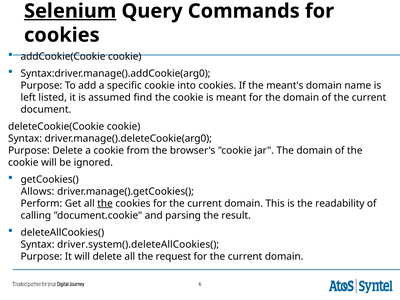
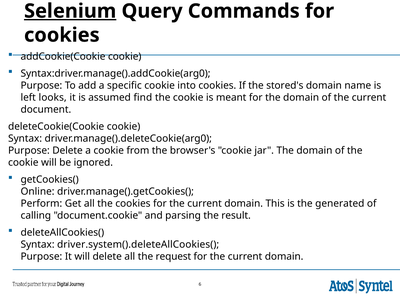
meant's: meant's -> stored's
listed: listed -> looks
Allows: Allows -> Online
the at (105, 203) underline: present -> none
readability: readability -> generated
